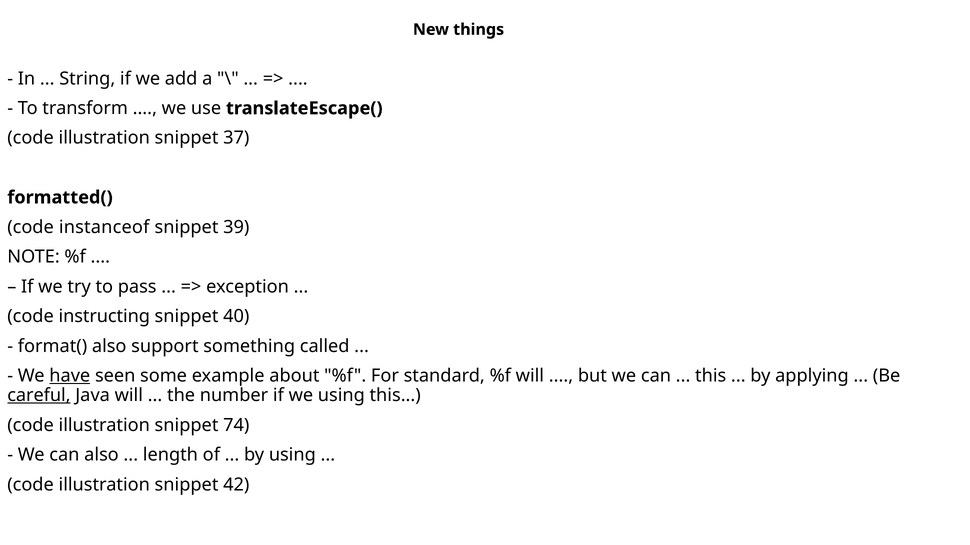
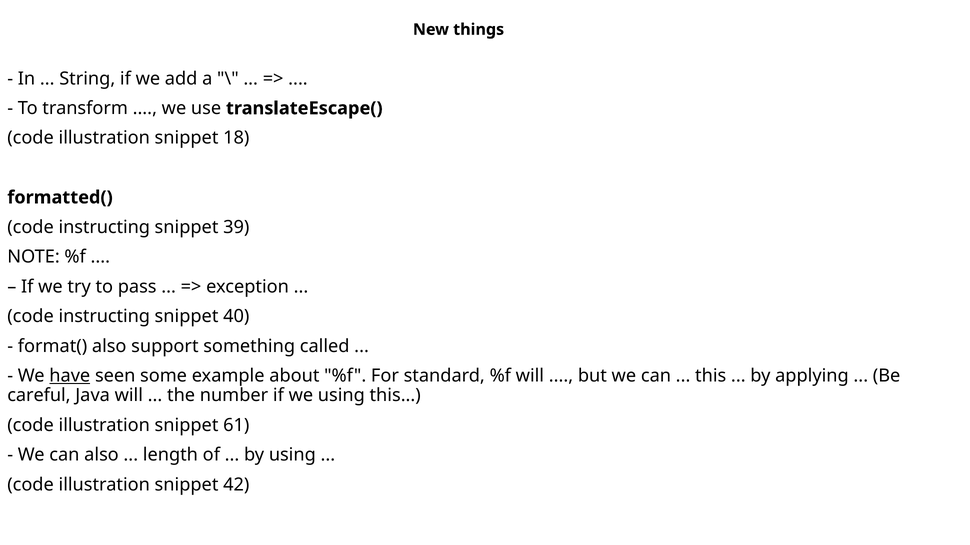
37: 37 -> 18
instanceof at (104, 227): instanceof -> instructing
careful underline: present -> none
74: 74 -> 61
